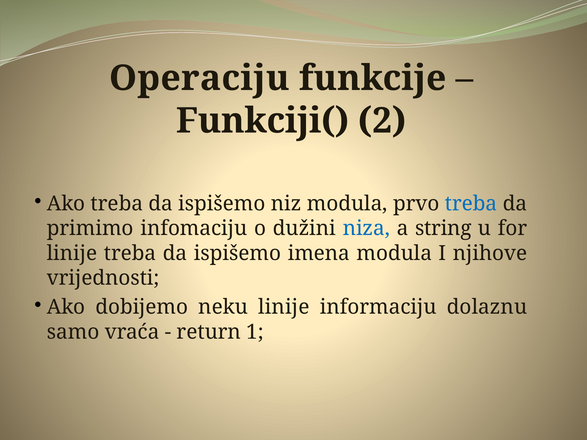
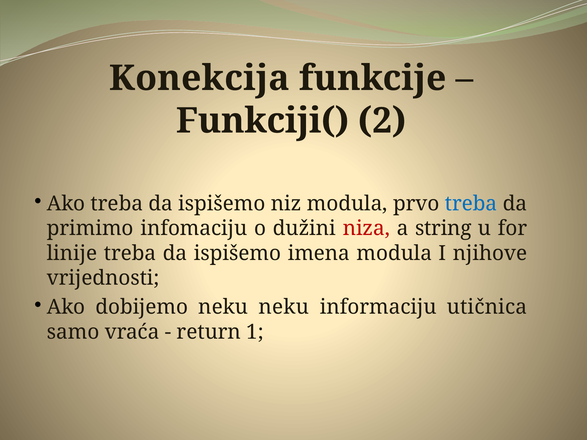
Operaciju: Operaciju -> Konekcija
niza colour: blue -> red
neku linije: linije -> neku
dolaznu: dolaznu -> utičnica
